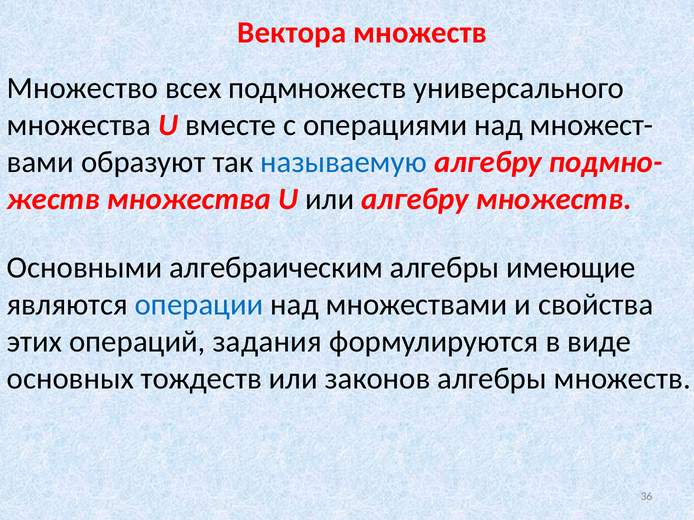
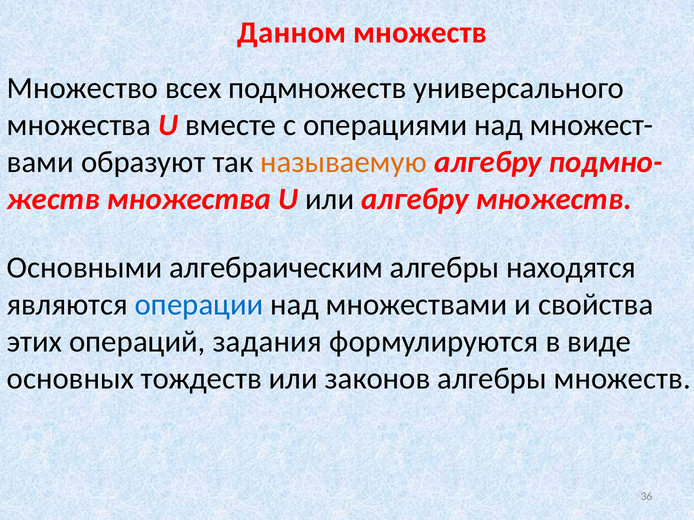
Вектора: Вектора -> Данном
называемую colour: blue -> orange
имеющие: имеющие -> находятся
